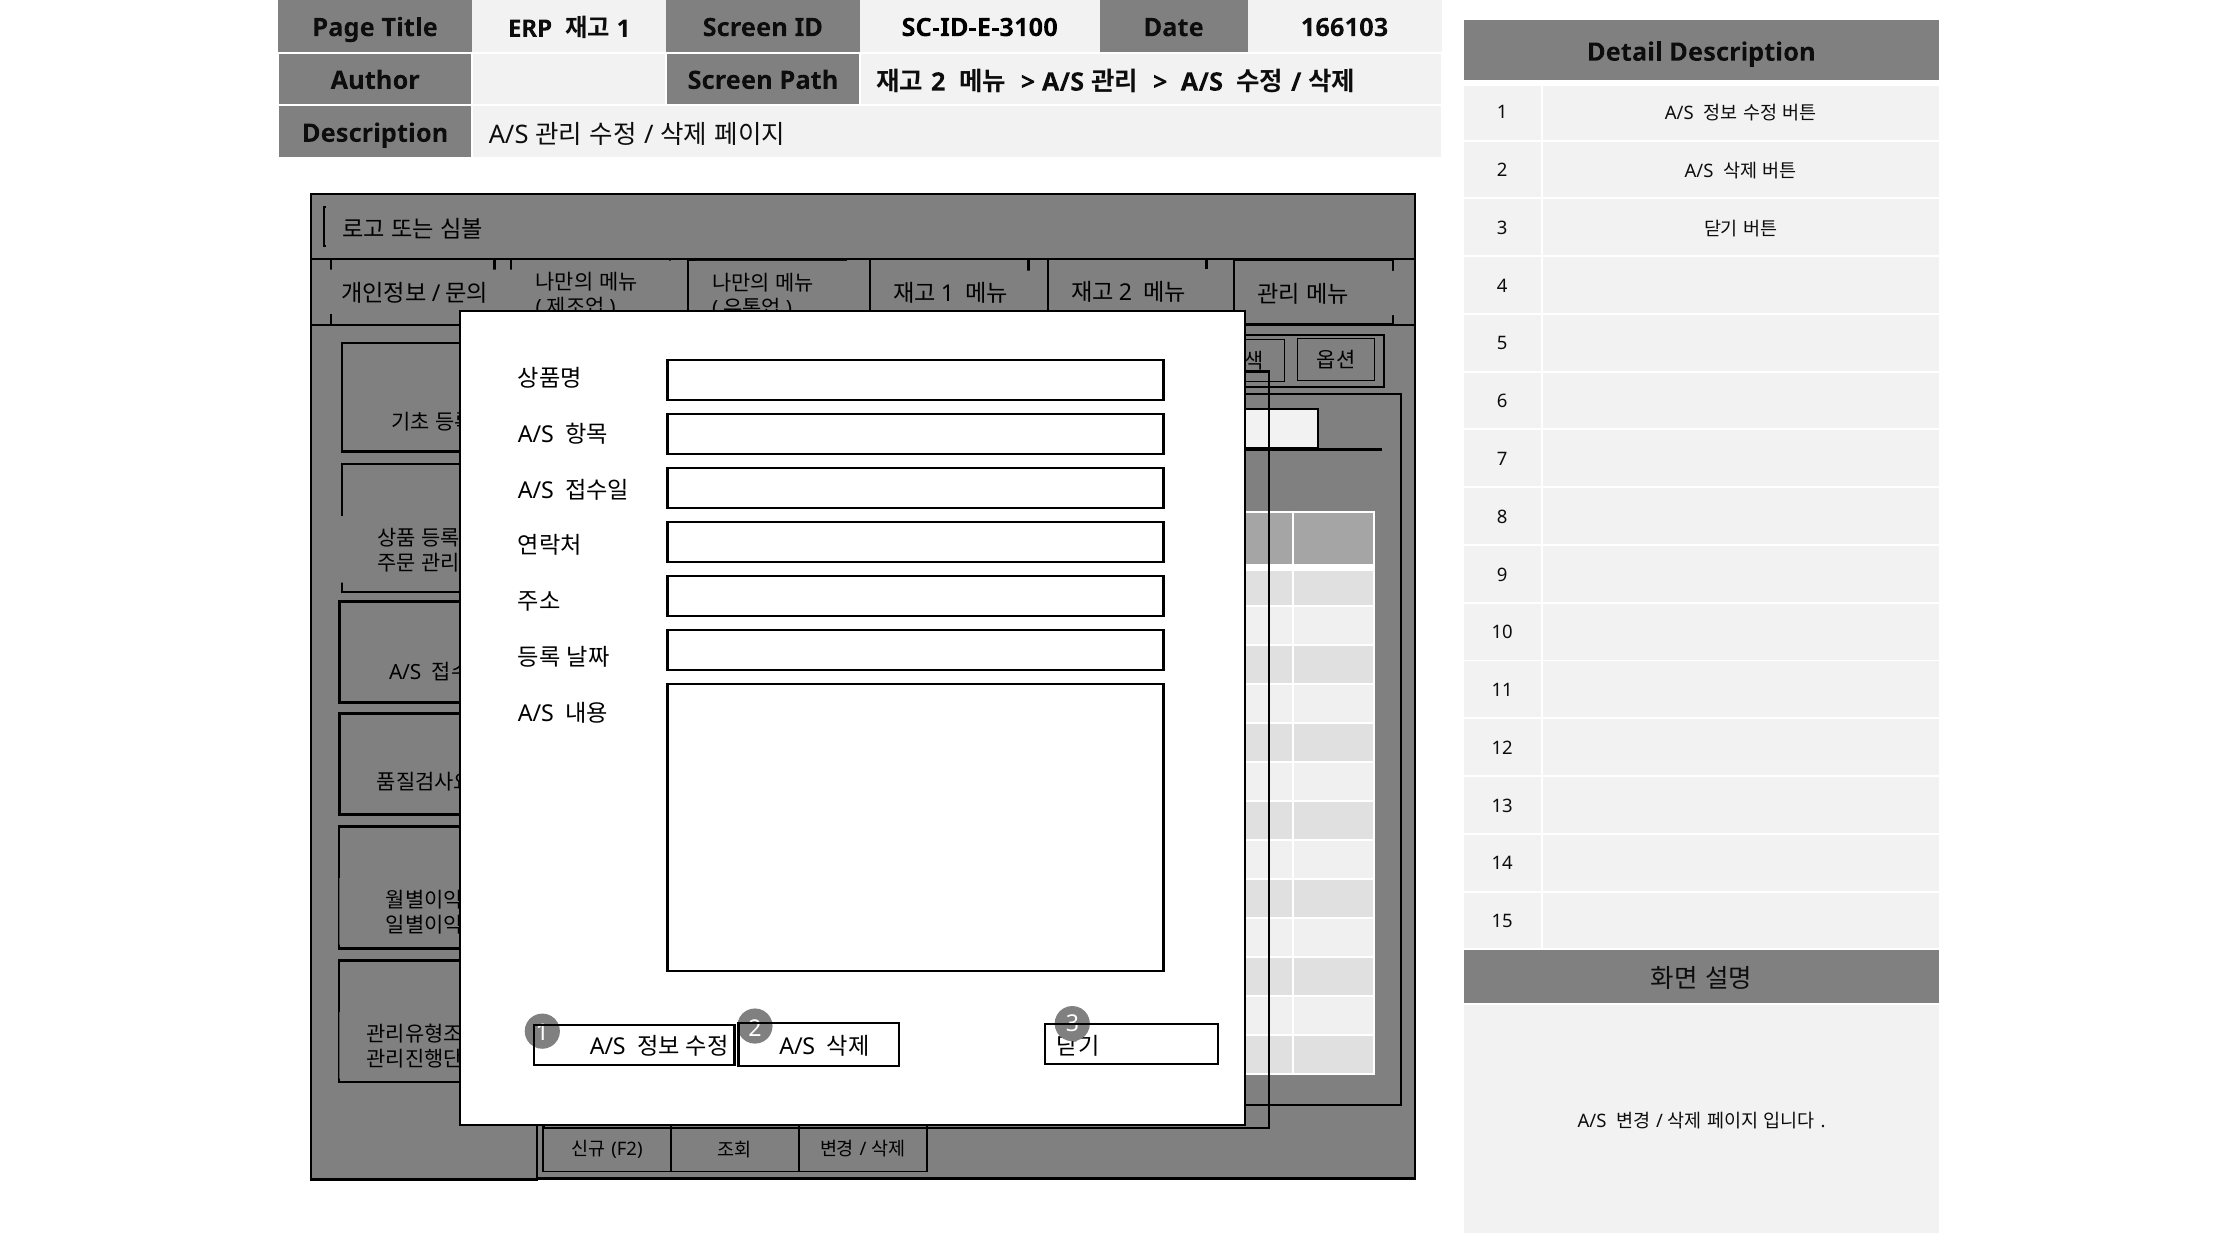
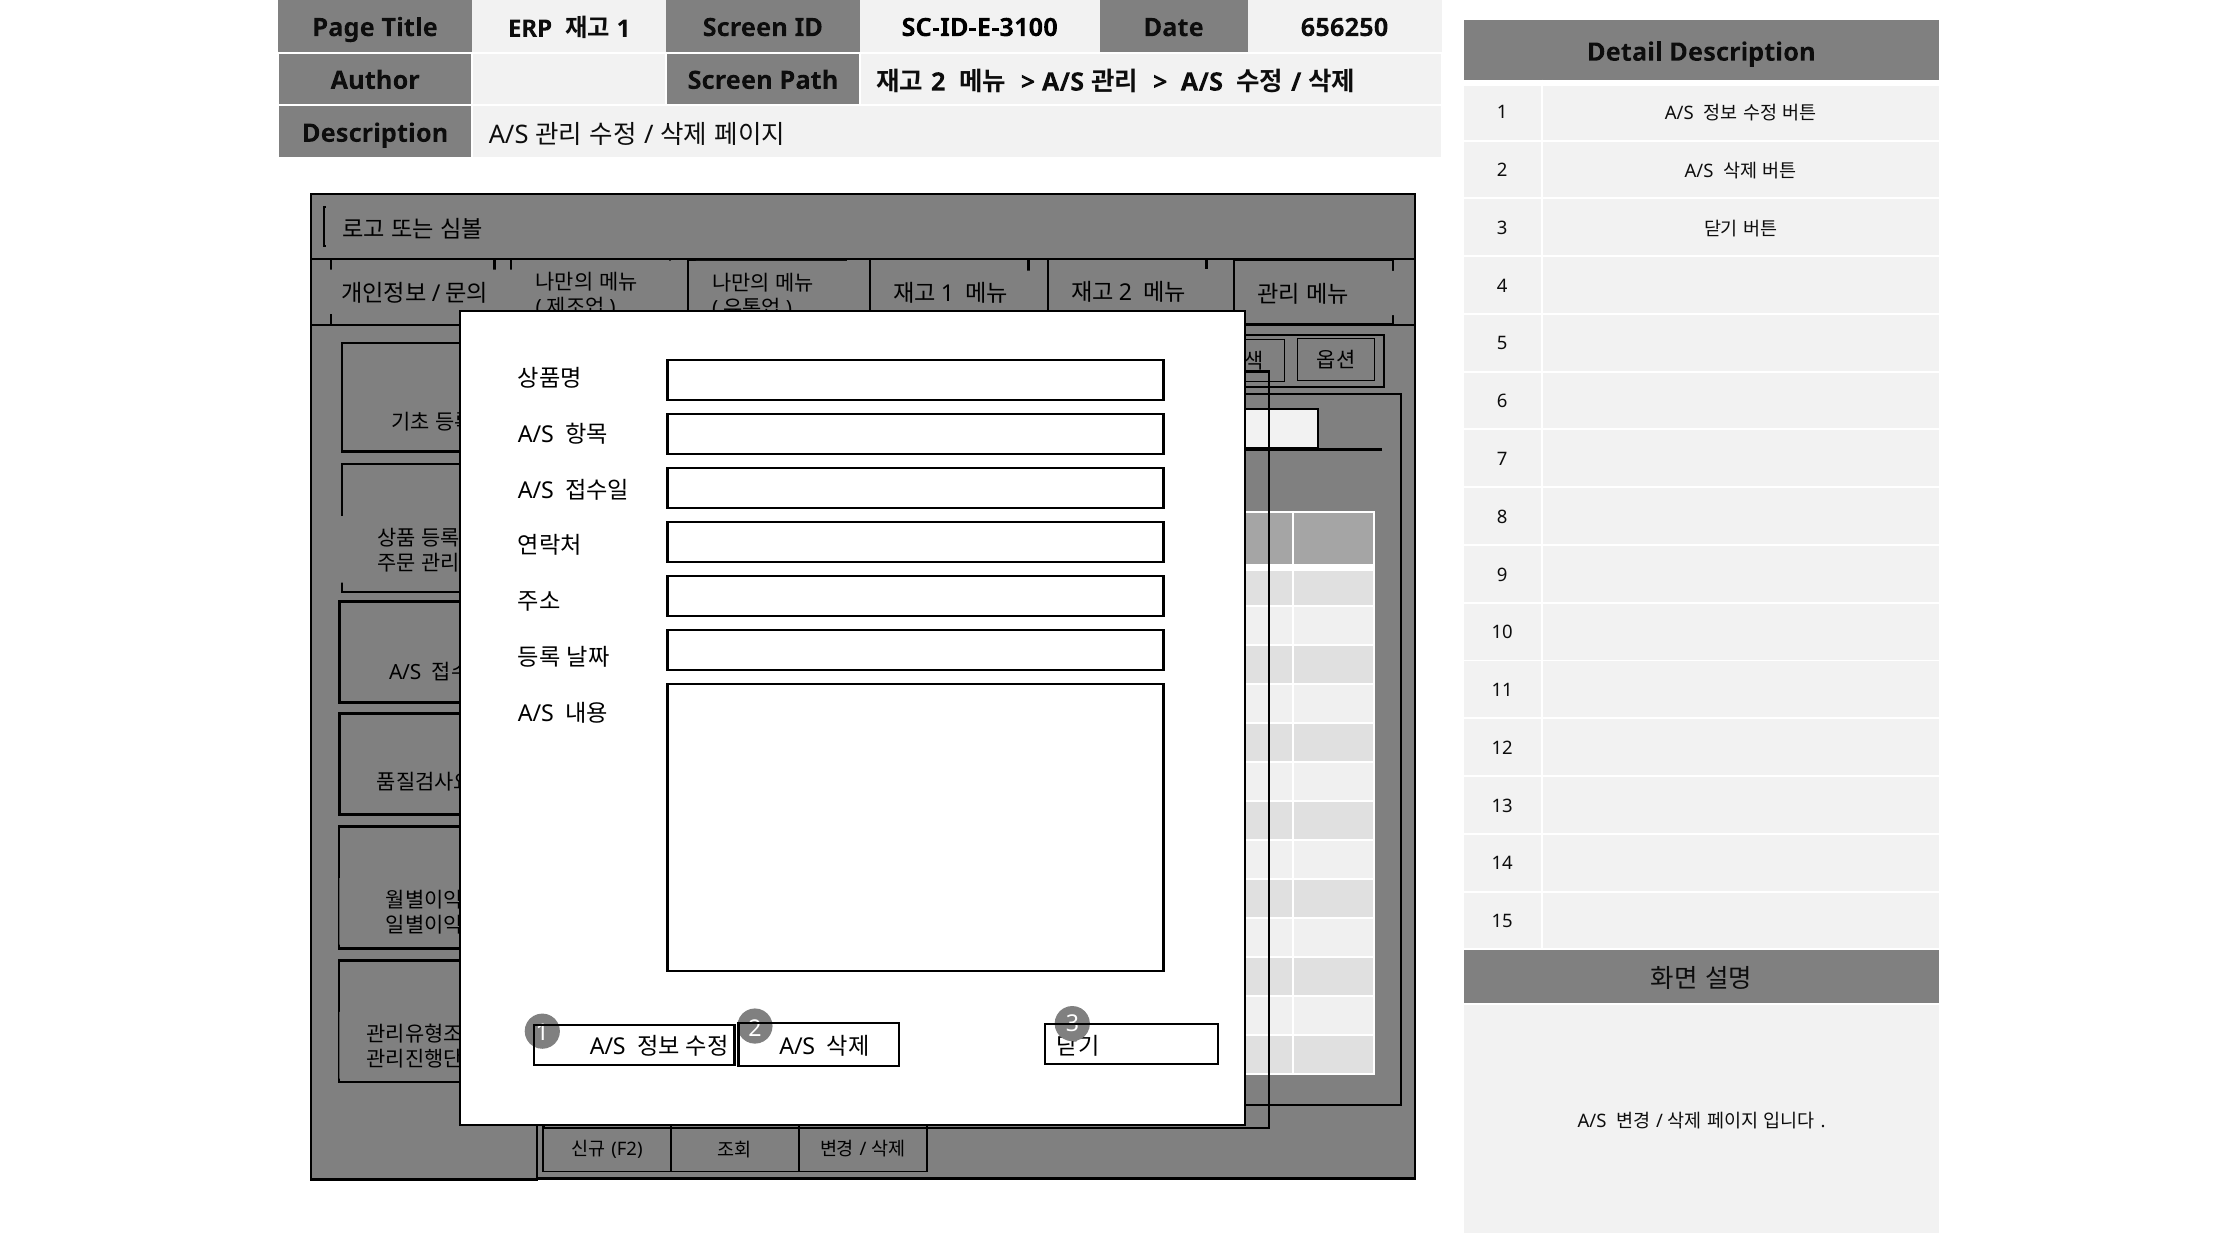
166103: 166103 -> 656250
